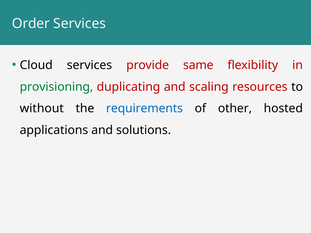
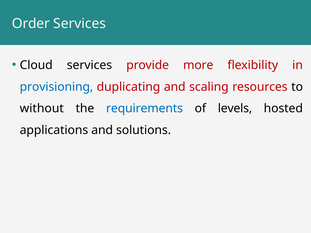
same: same -> more
provisioning colour: green -> blue
other: other -> levels
